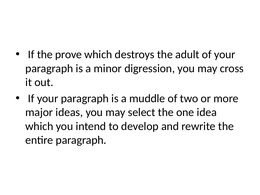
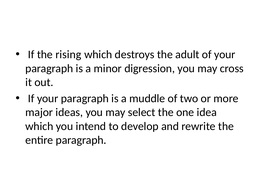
prove: prove -> rising
